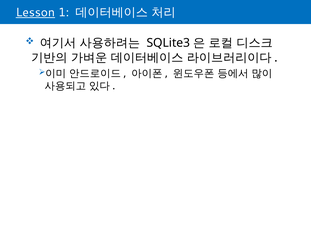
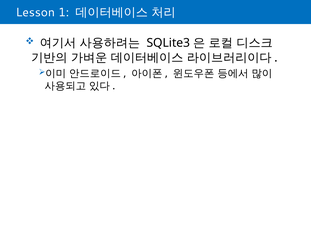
Lesson underline: present -> none
